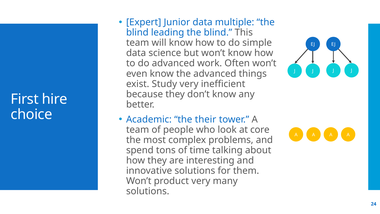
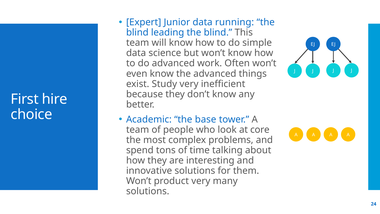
multiple: multiple -> running
their: their -> base
